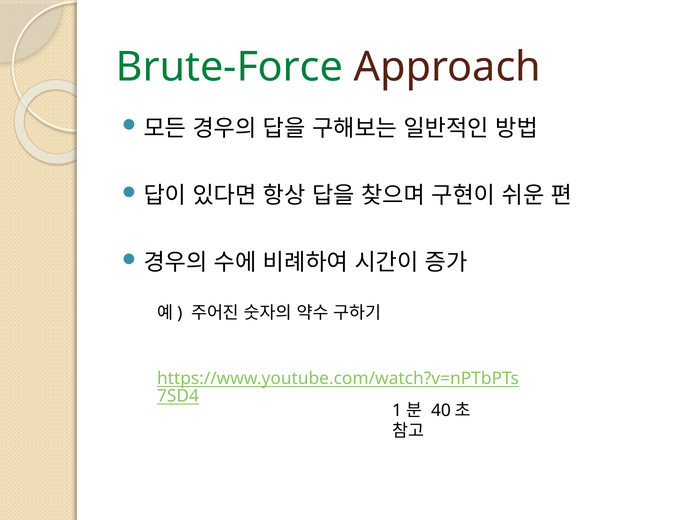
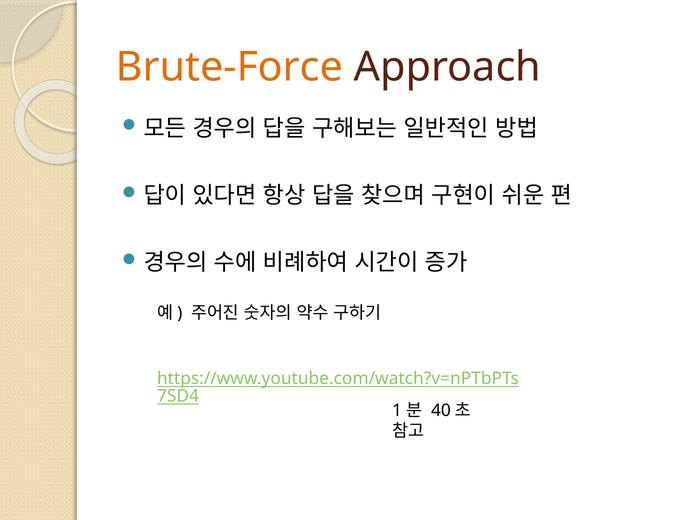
Brute-Force colour: green -> orange
